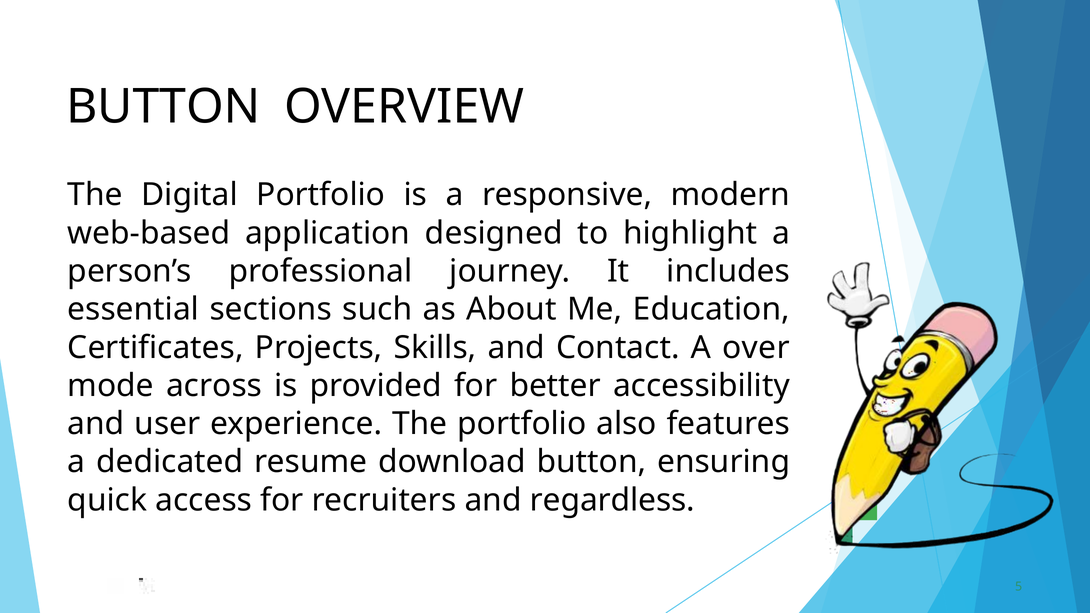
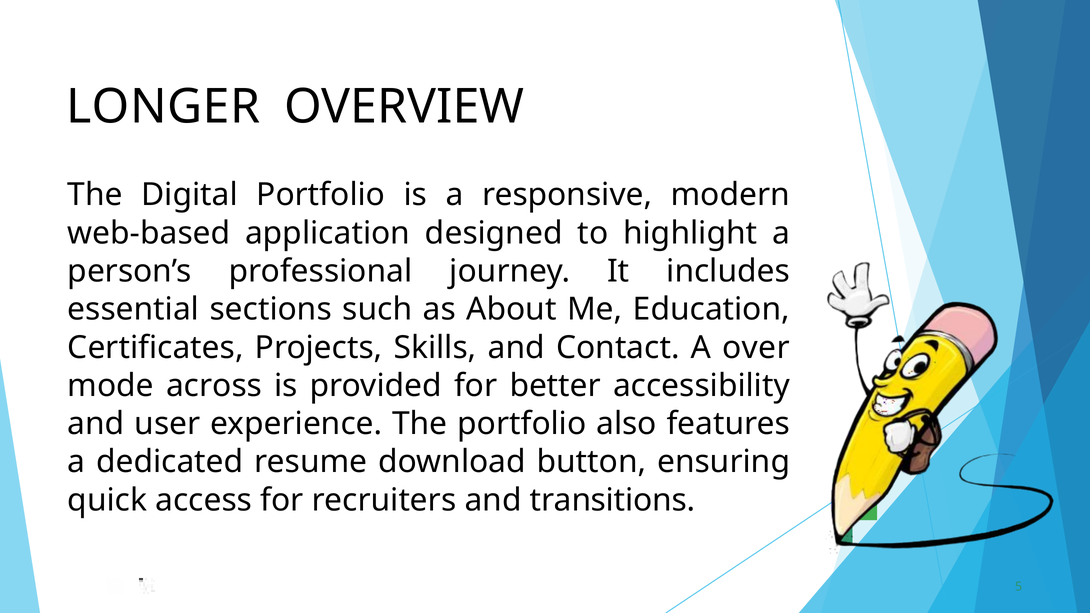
BUTTON at (163, 107): BUTTON -> LONGER
regardless: regardless -> transitions
